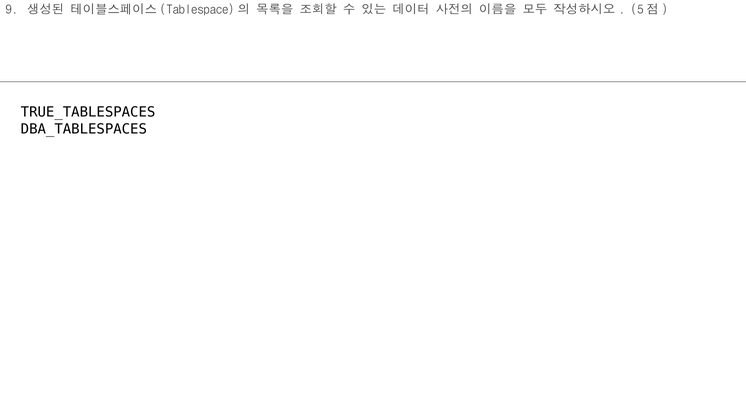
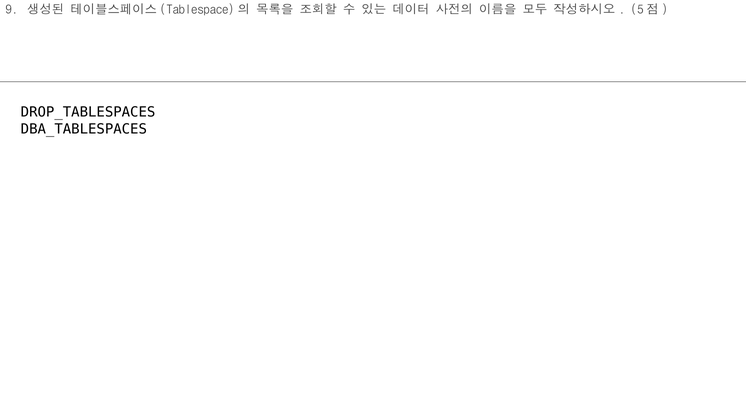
TRUE_TABLESPACES: TRUE_TABLESPACES -> DROP_TABLESPACES
